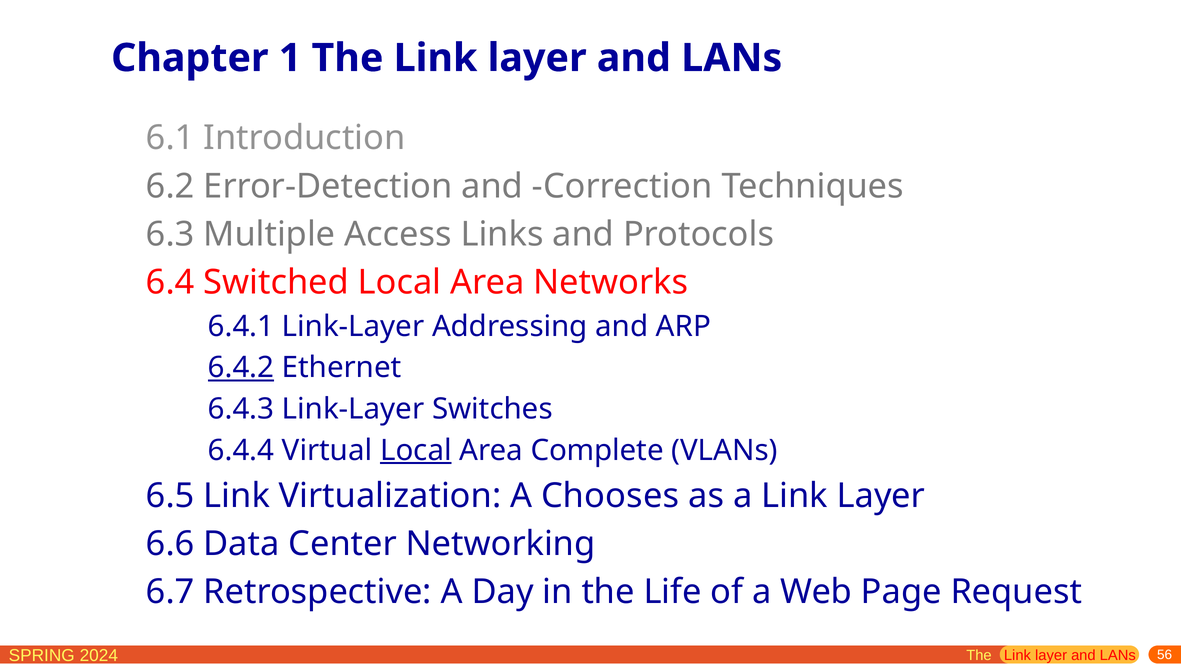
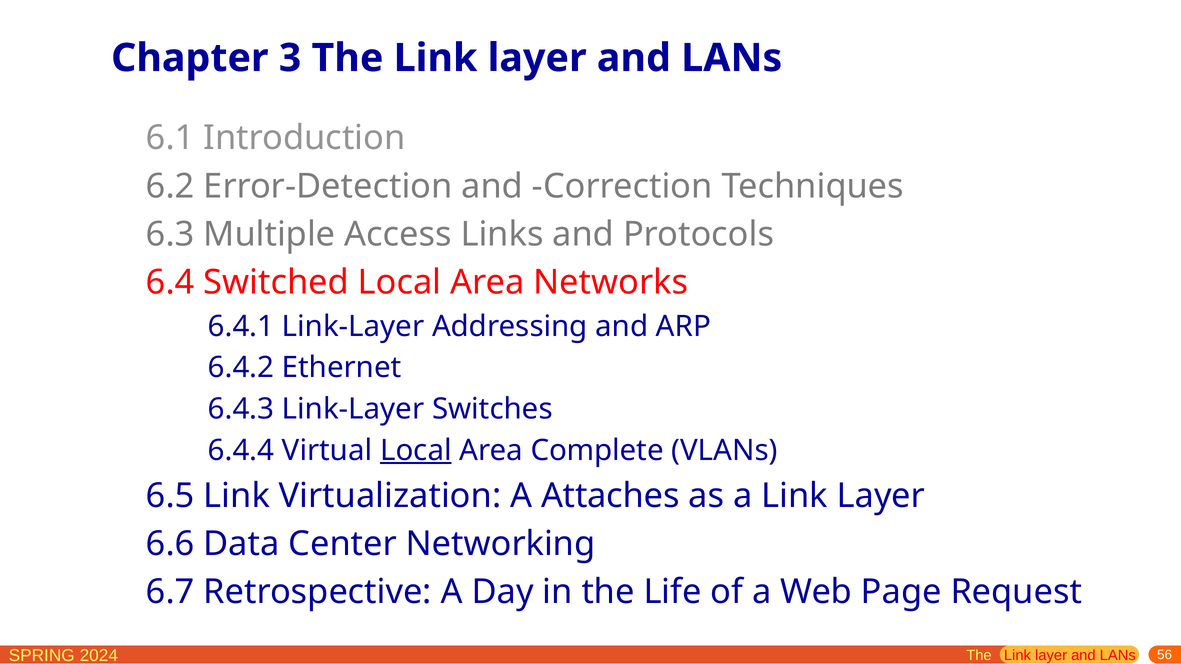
1: 1 -> 3
6.4.2 underline: present -> none
Chooses: Chooses -> Attaches
